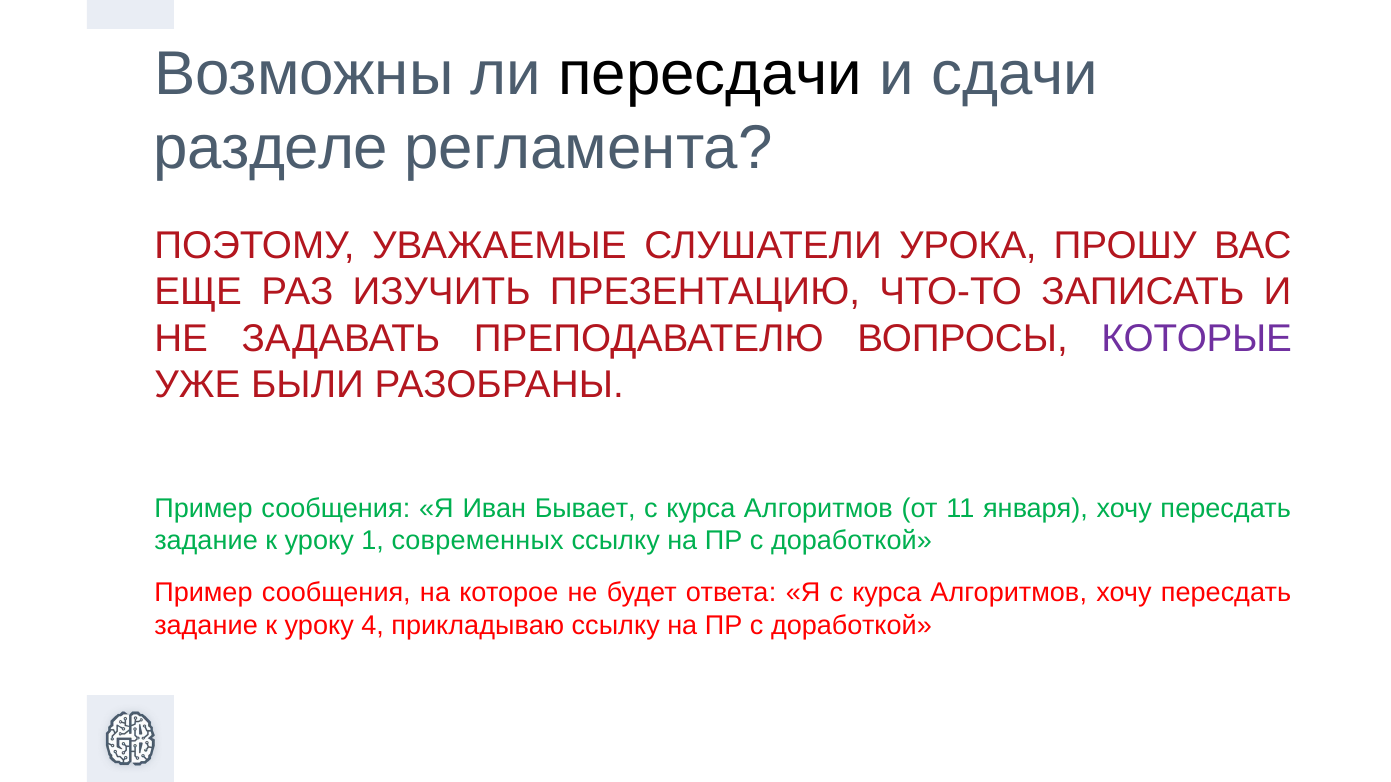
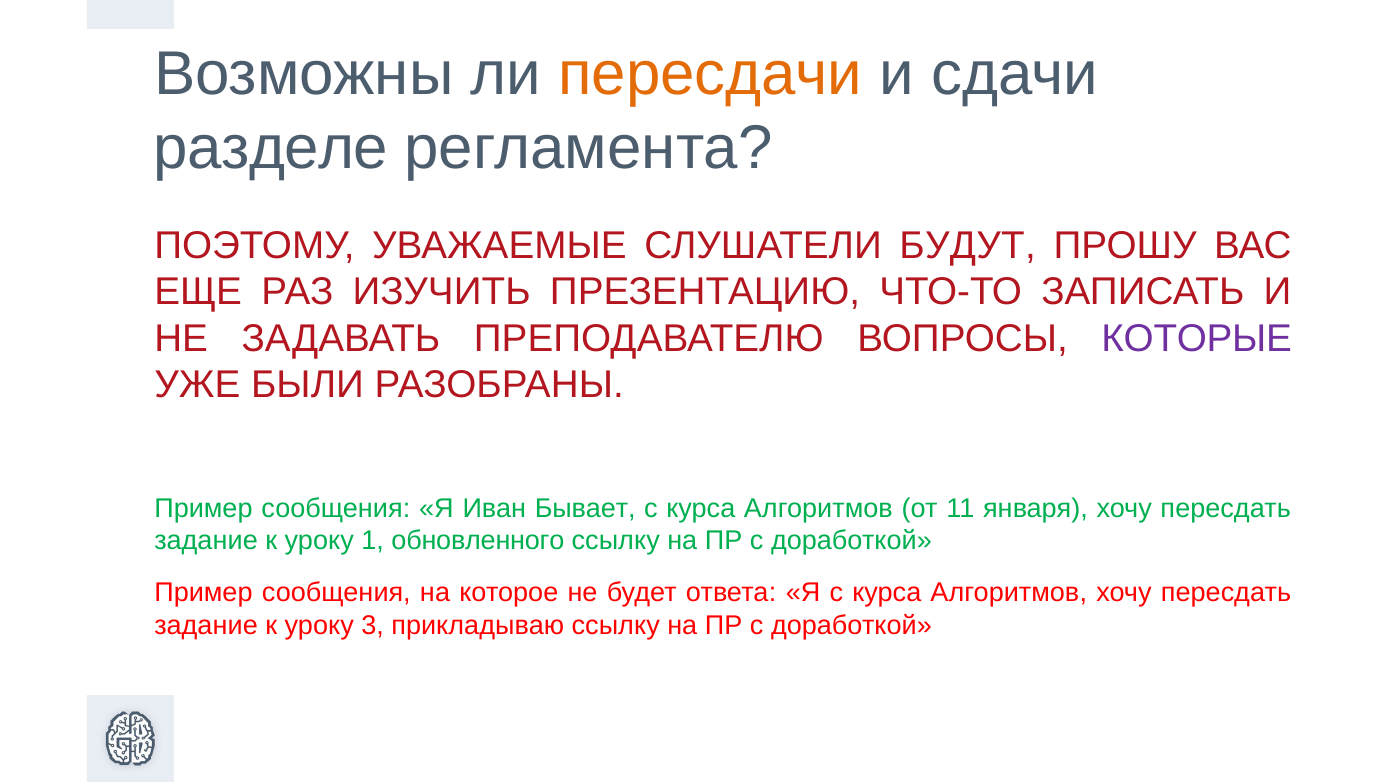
пересдачи colour: black -> orange
УРОКА: УРОКА -> БУДУТ
современных: современных -> обновленного
4: 4 -> 3
